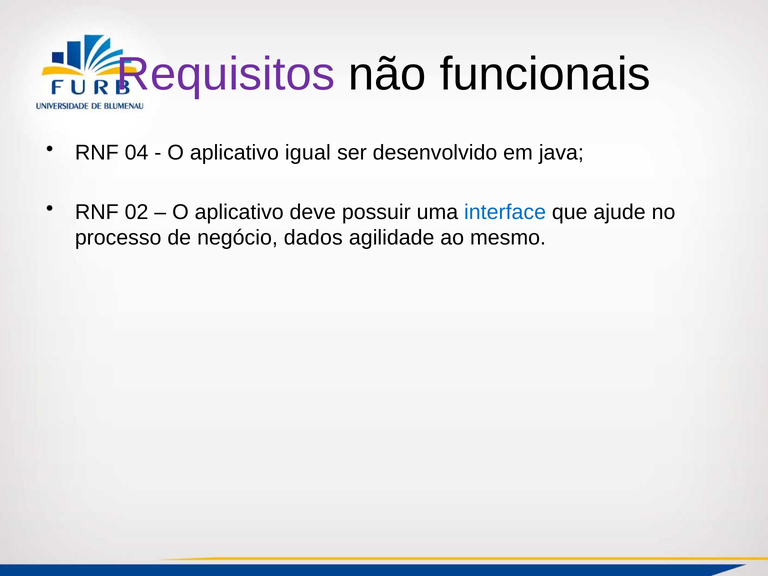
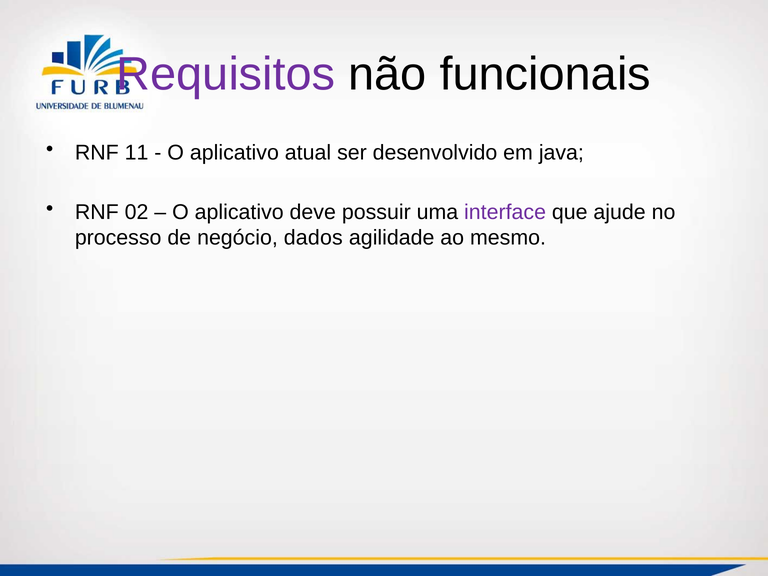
04: 04 -> 11
igual: igual -> atual
interface colour: blue -> purple
